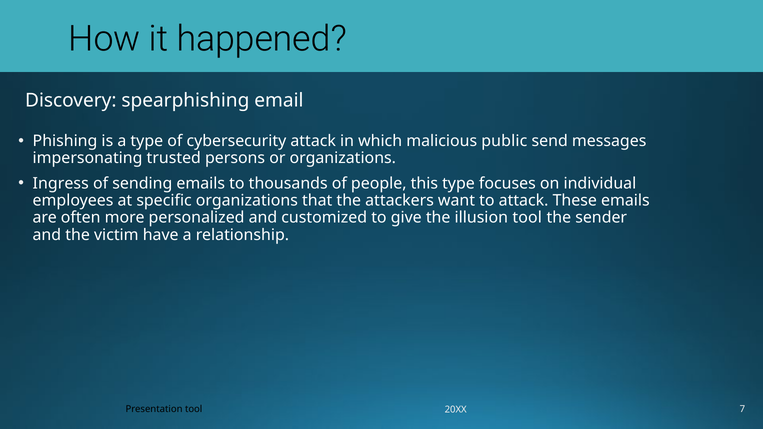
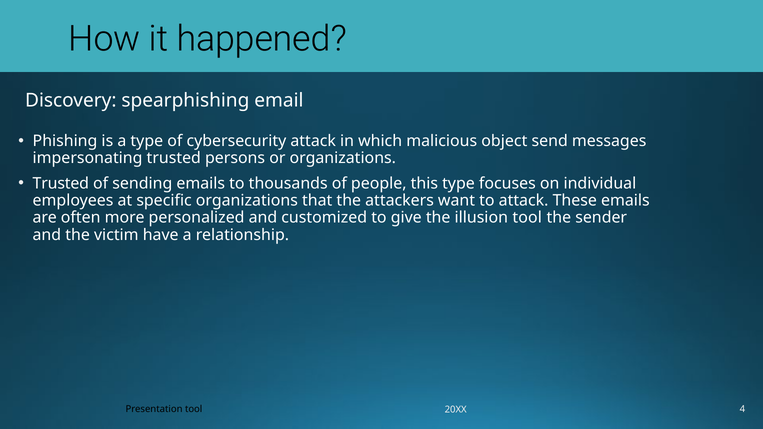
public: public -> object
Ingress at (61, 183): Ingress -> Trusted
7: 7 -> 4
